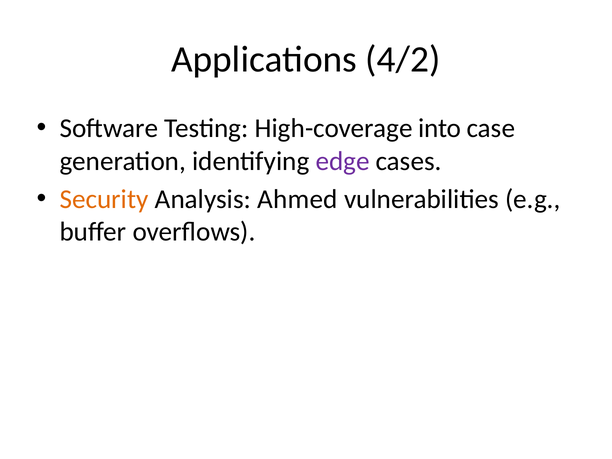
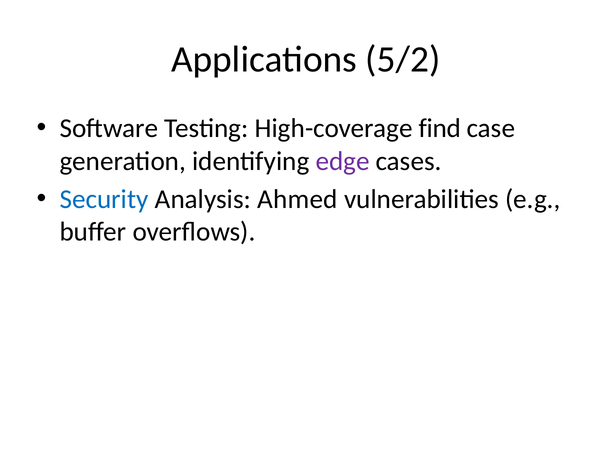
4/2: 4/2 -> 5/2
into: into -> find
Security colour: orange -> blue
